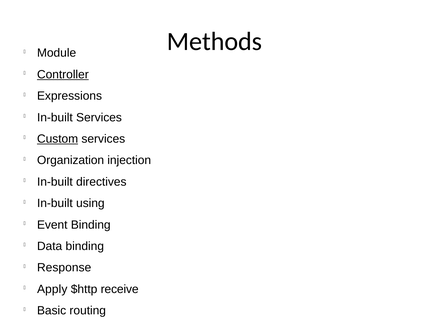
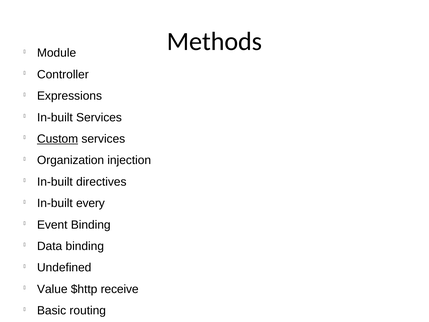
Controller underline: present -> none
using: using -> every
Response: Response -> Undefined
Apply: Apply -> Value
